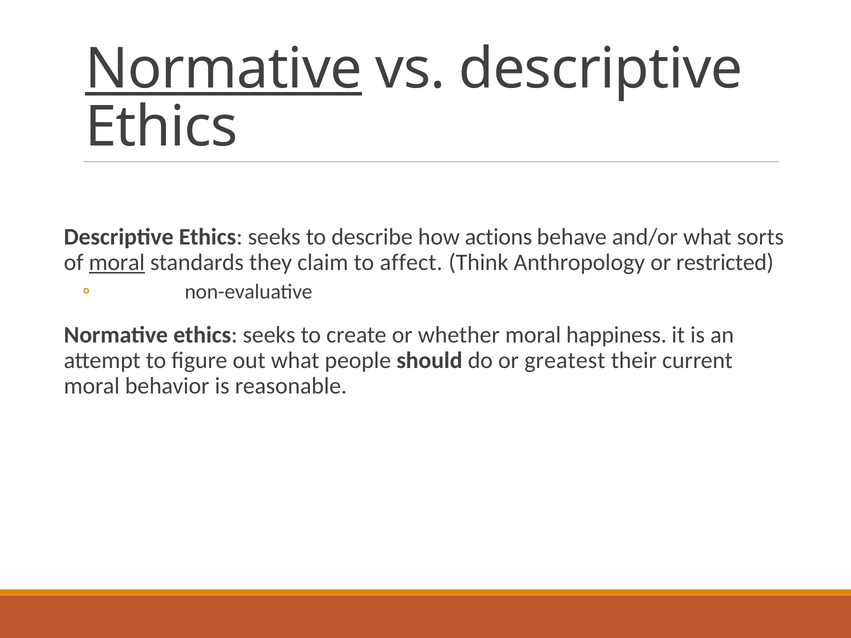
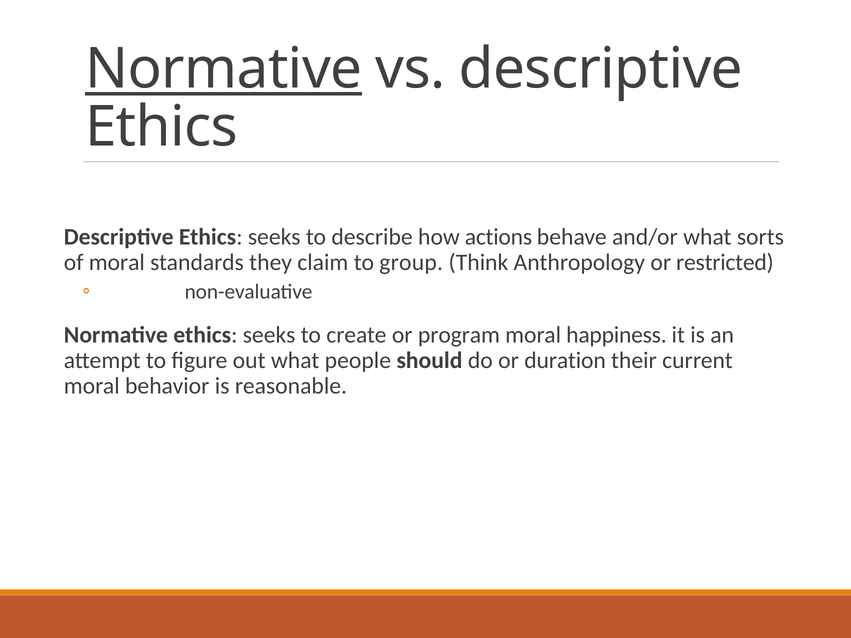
moral at (117, 263) underline: present -> none
affect: affect -> group
whether: whether -> program
greatest: greatest -> duration
